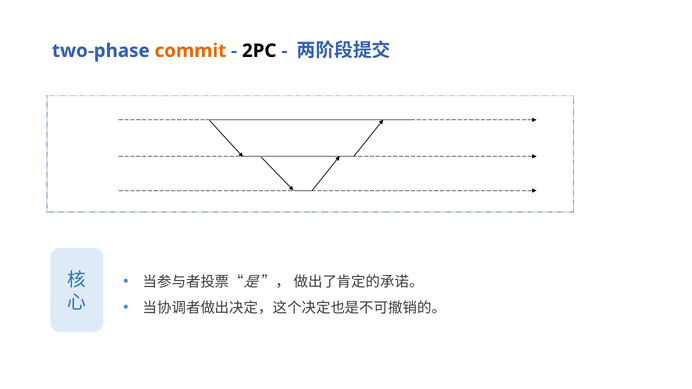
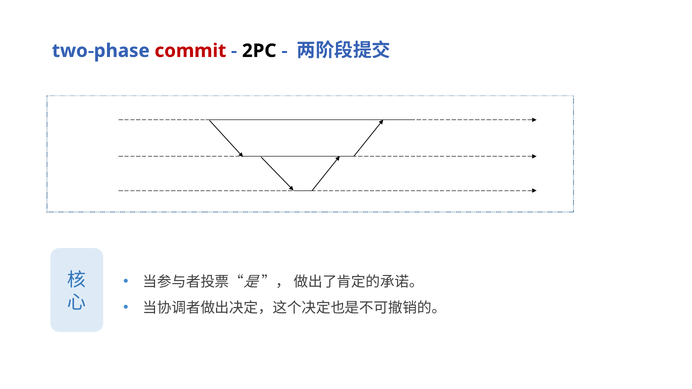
commit colour: orange -> red
